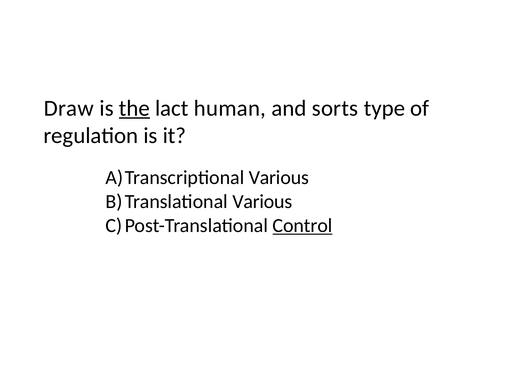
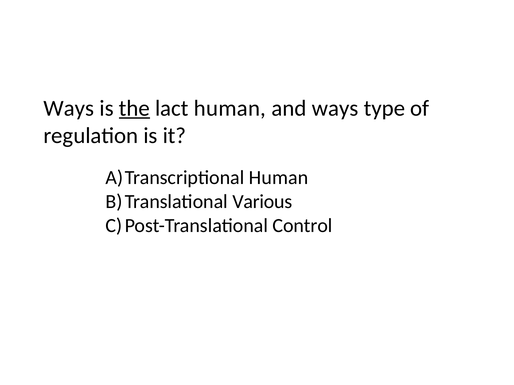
Draw at (69, 108): Draw -> Ways
and sorts: sorts -> ways
Various at (279, 178): Various -> Human
Control underline: present -> none
